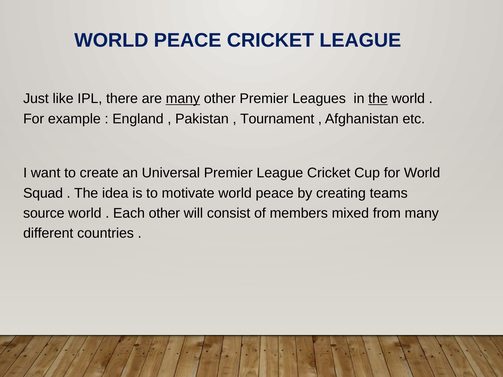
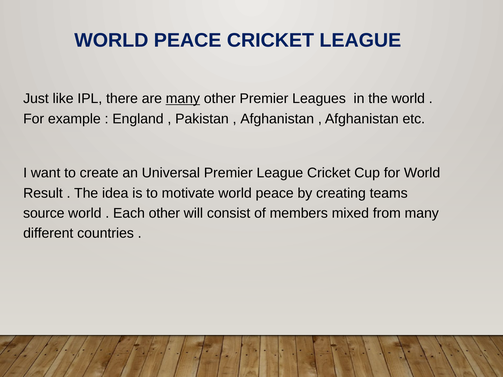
the at (378, 99) underline: present -> none
Tournament at (277, 119): Tournament -> Afghanistan
Squad: Squad -> Result
